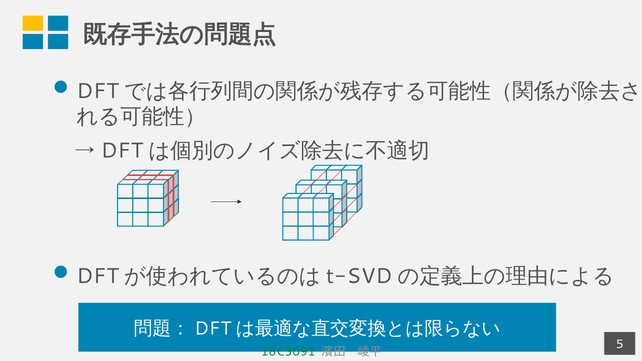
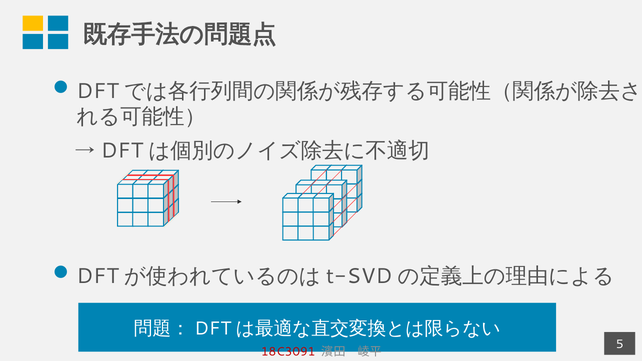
18C3091 colour: green -> red
